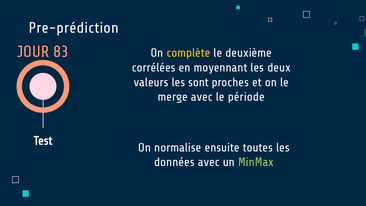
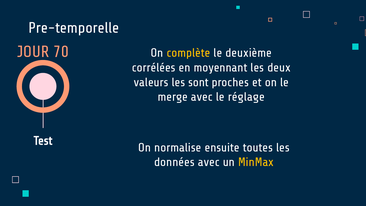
Pre-prédiction: Pre-prédiction -> Pre-temporelle
83: 83 -> 70
période: période -> réglage
MinMax colour: light green -> yellow
